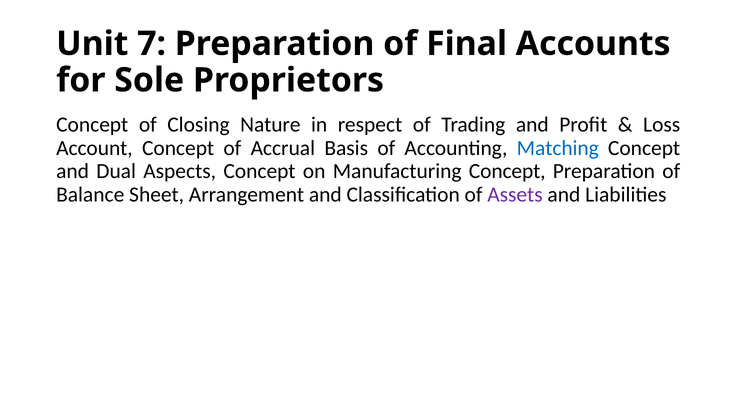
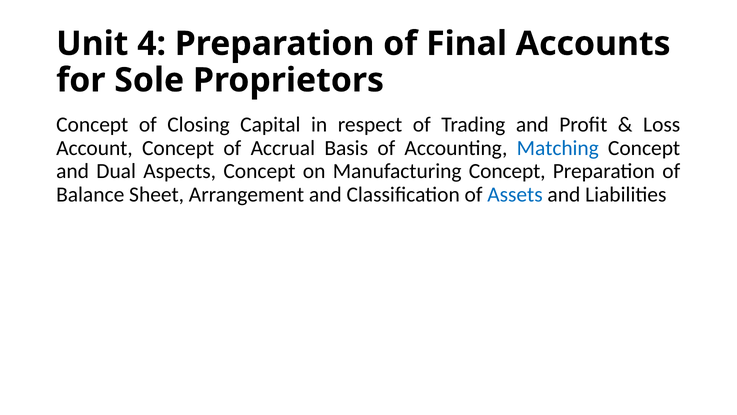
7: 7 -> 4
Nature: Nature -> Capital
Assets colour: purple -> blue
